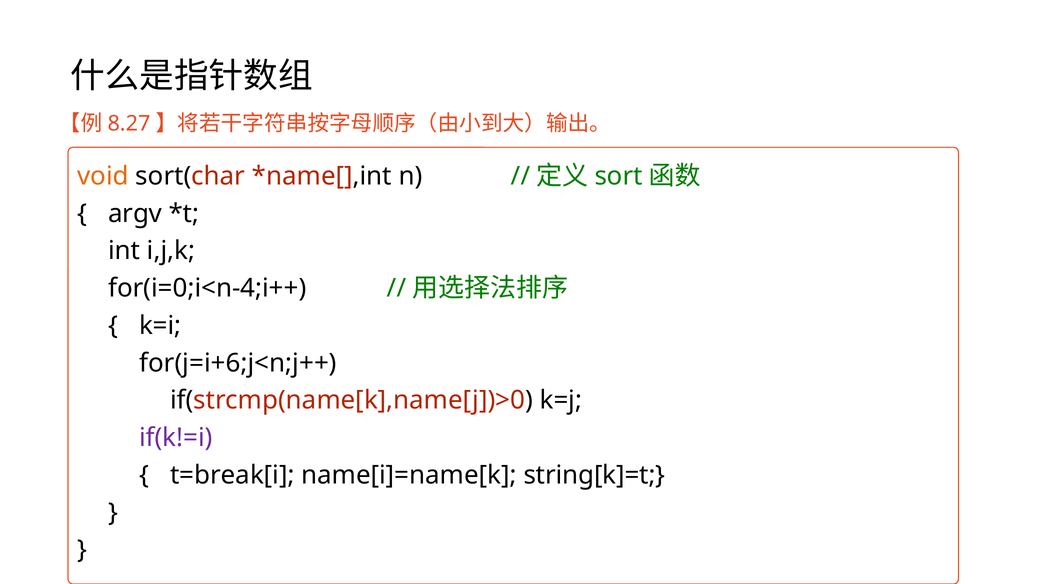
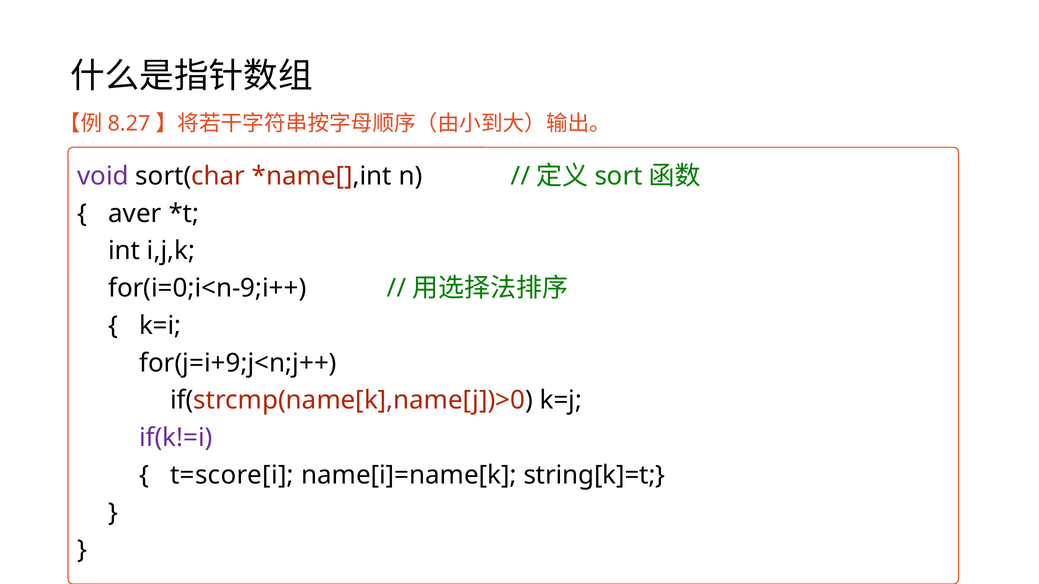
void colour: orange -> purple
argv: argv -> aver
for(i=0;i<n-4;i++: for(i=0;i<n-4;i++ -> for(i=0;i<n-9;i++
for(j=i+6;j<n;j++: for(j=i+6;j<n;j++ -> for(j=i+9;j<n;j++
t=break[i: t=break[i -> t=score[i
